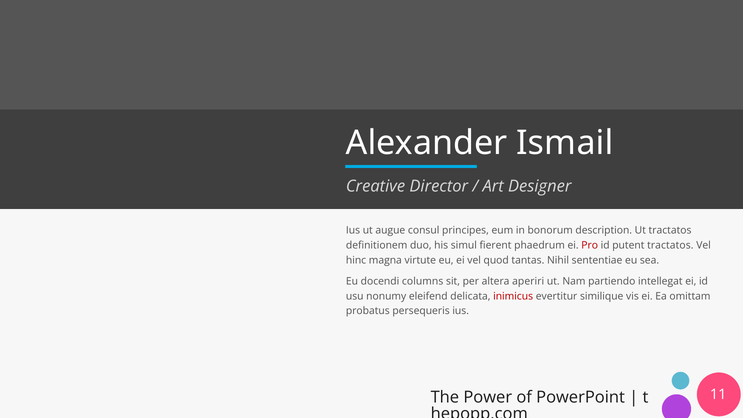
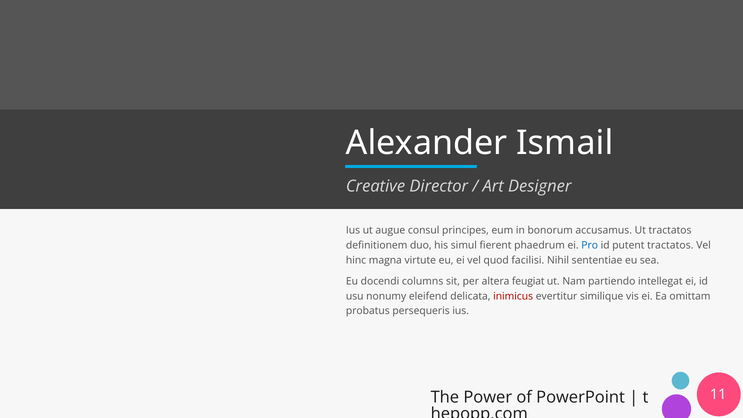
description: description -> accusamus
Pro colour: red -> blue
tantas: tantas -> facilisi
aperiri: aperiri -> feugiat
